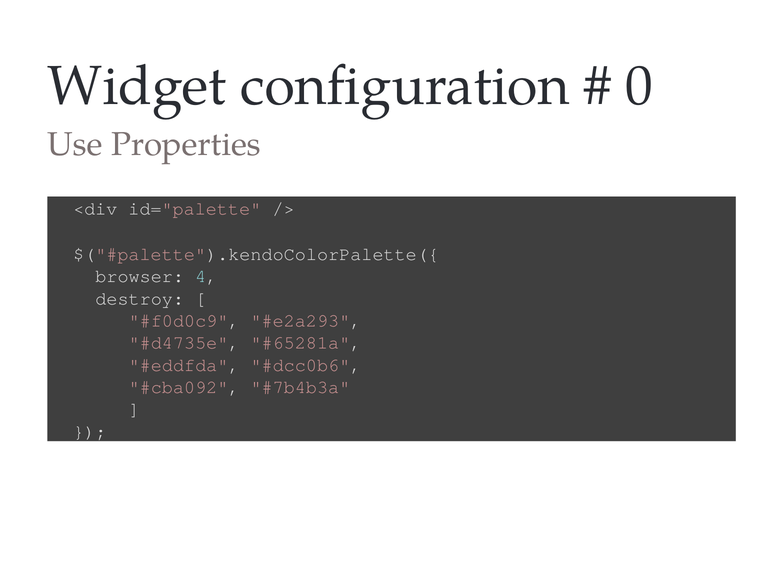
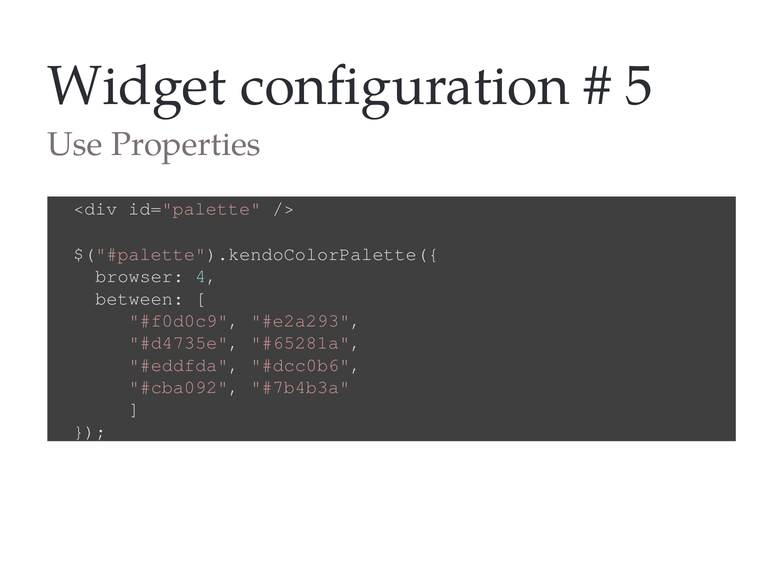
0: 0 -> 5
destroy: destroy -> between
